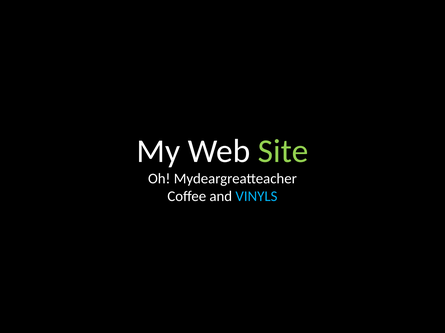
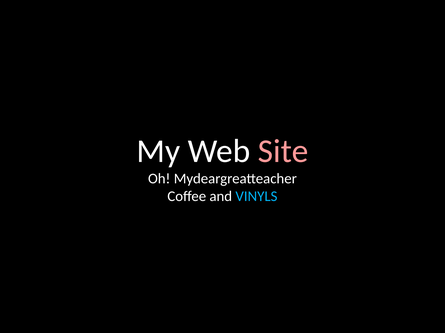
Site colour: light green -> pink
